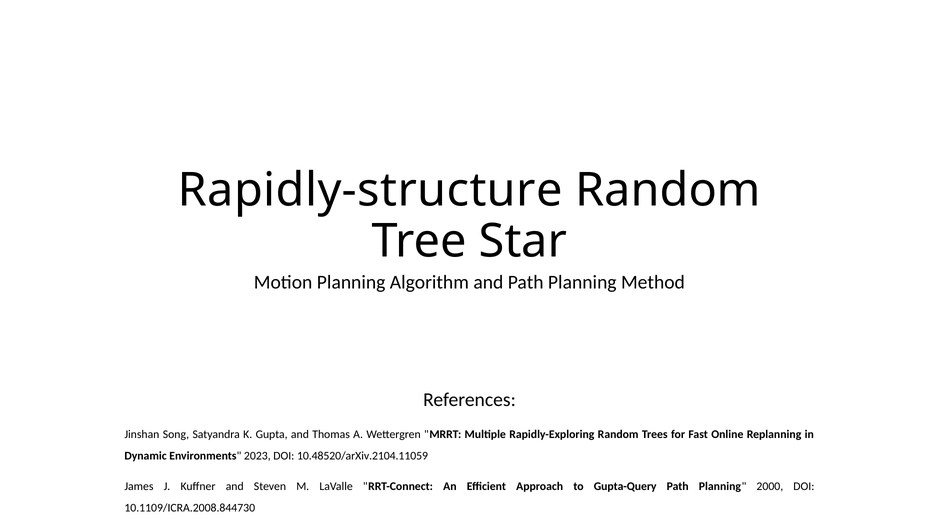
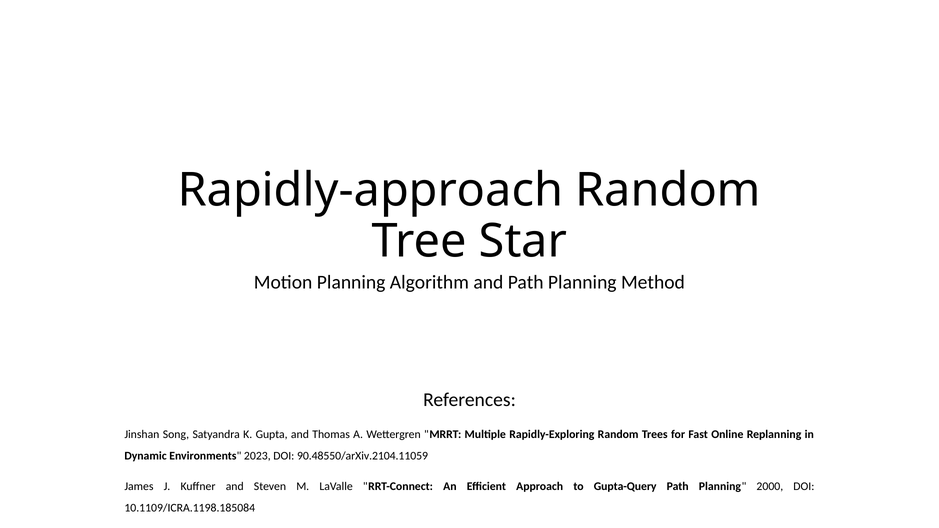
Rapidly-structure: Rapidly-structure -> Rapidly-approach
10.48520/arXiv.2104.11059: 10.48520/arXiv.2104.11059 -> 90.48550/arXiv.2104.11059
10.1109/ICRA.2008.844730: 10.1109/ICRA.2008.844730 -> 10.1109/ICRA.1198.185084
